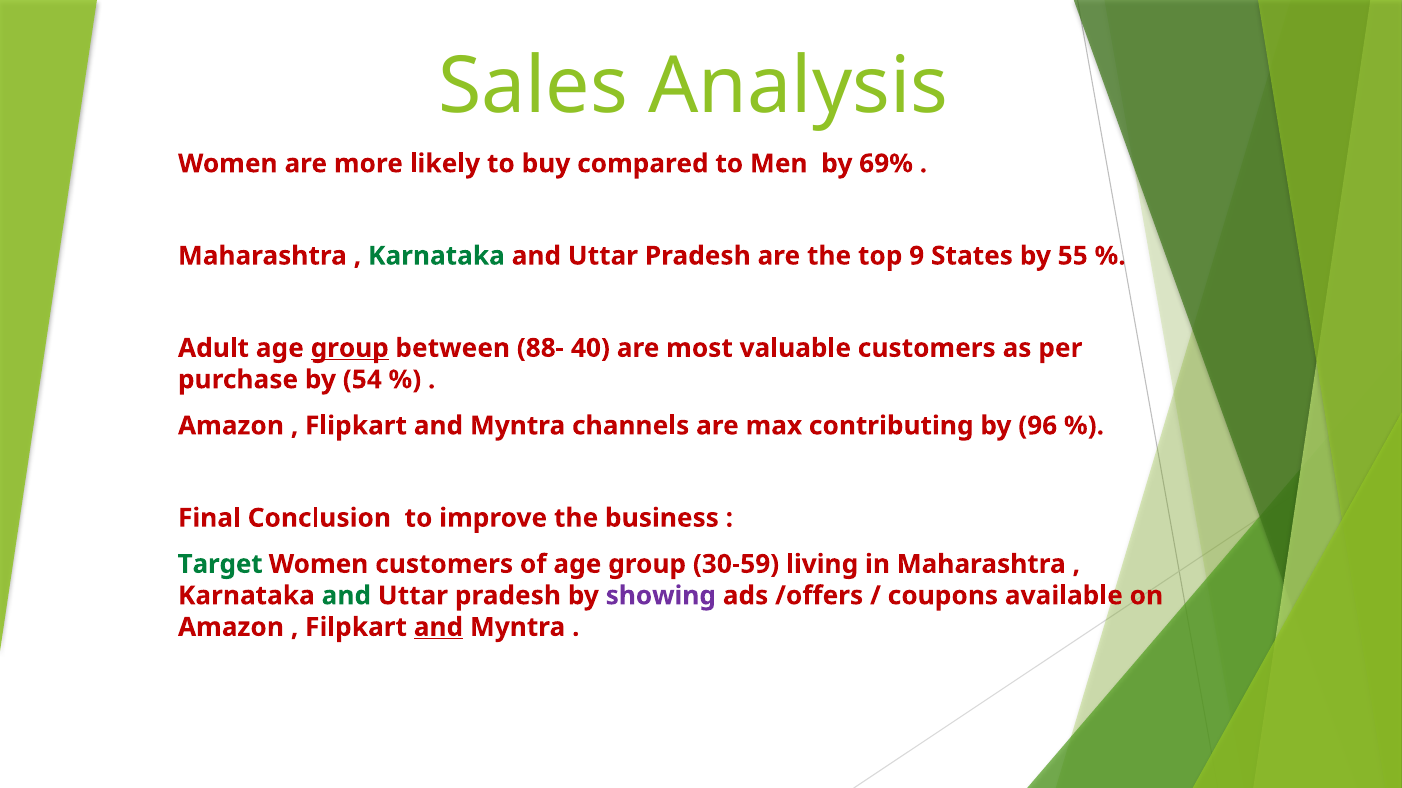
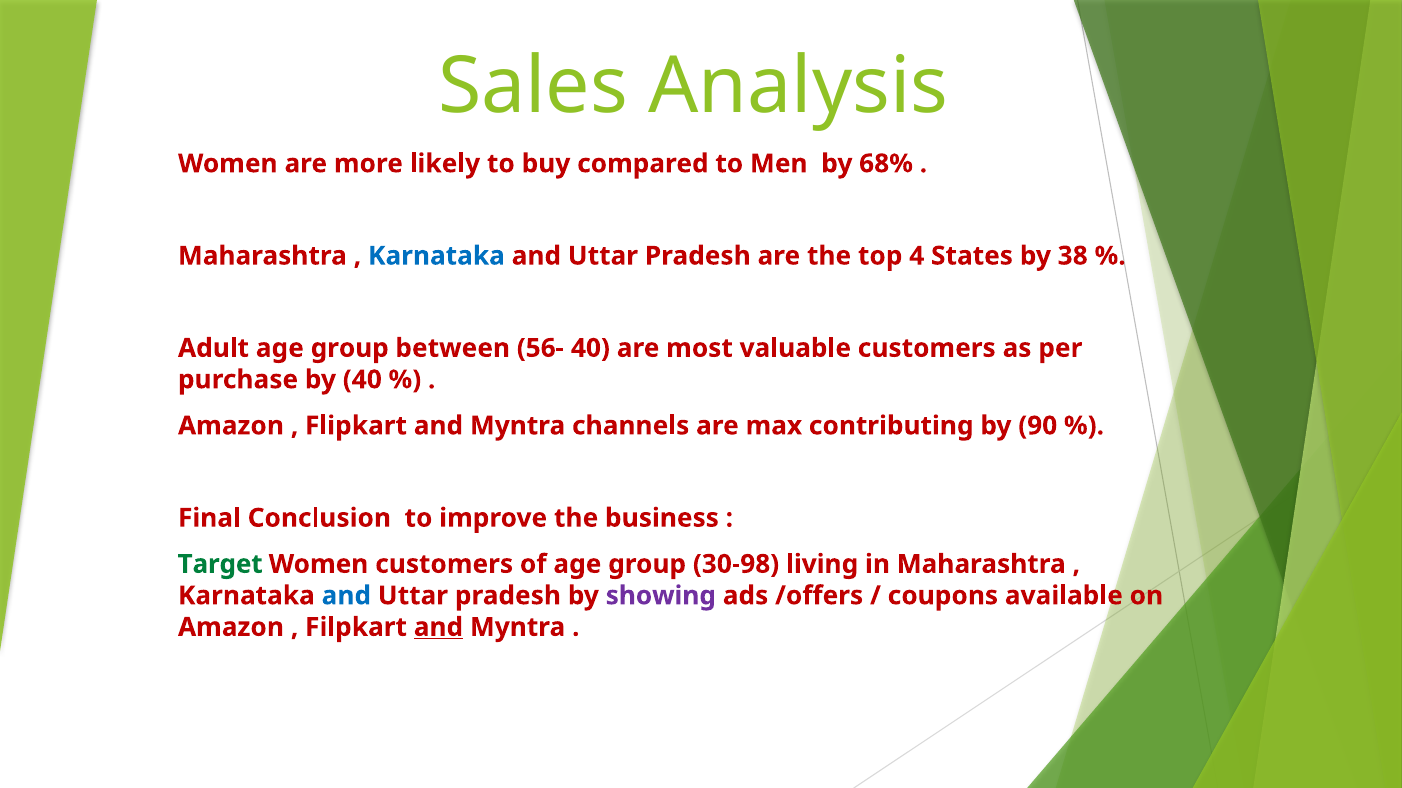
69%: 69% -> 68%
Karnataka at (436, 256) colour: green -> blue
9: 9 -> 4
55: 55 -> 38
group at (350, 348) underline: present -> none
88-: 88- -> 56-
by 54: 54 -> 40
96: 96 -> 90
30-59: 30-59 -> 30-98
and at (346, 596) colour: green -> blue
